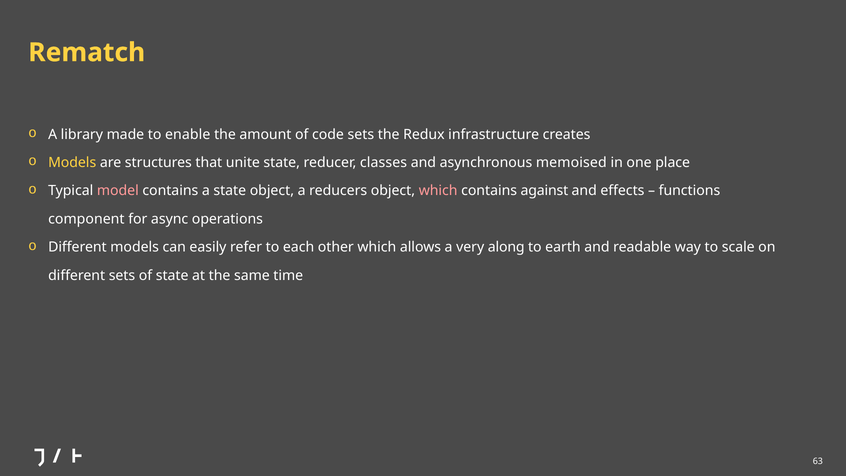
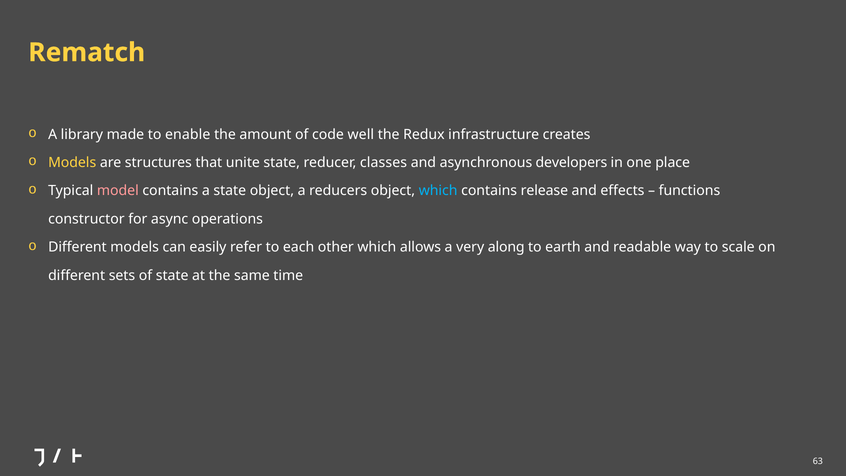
code sets: sets -> well
memoised: memoised -> developers
which at (438, 191) colour: pink -> light blue
against: against -> release
component: component -> constructor
